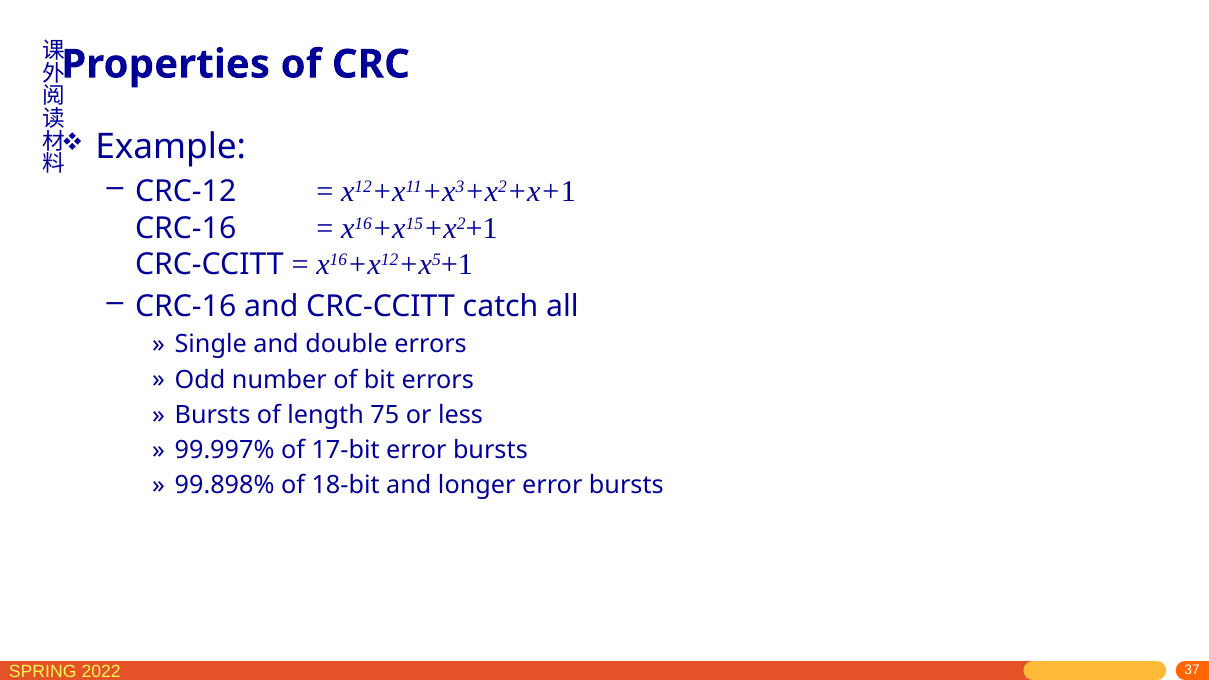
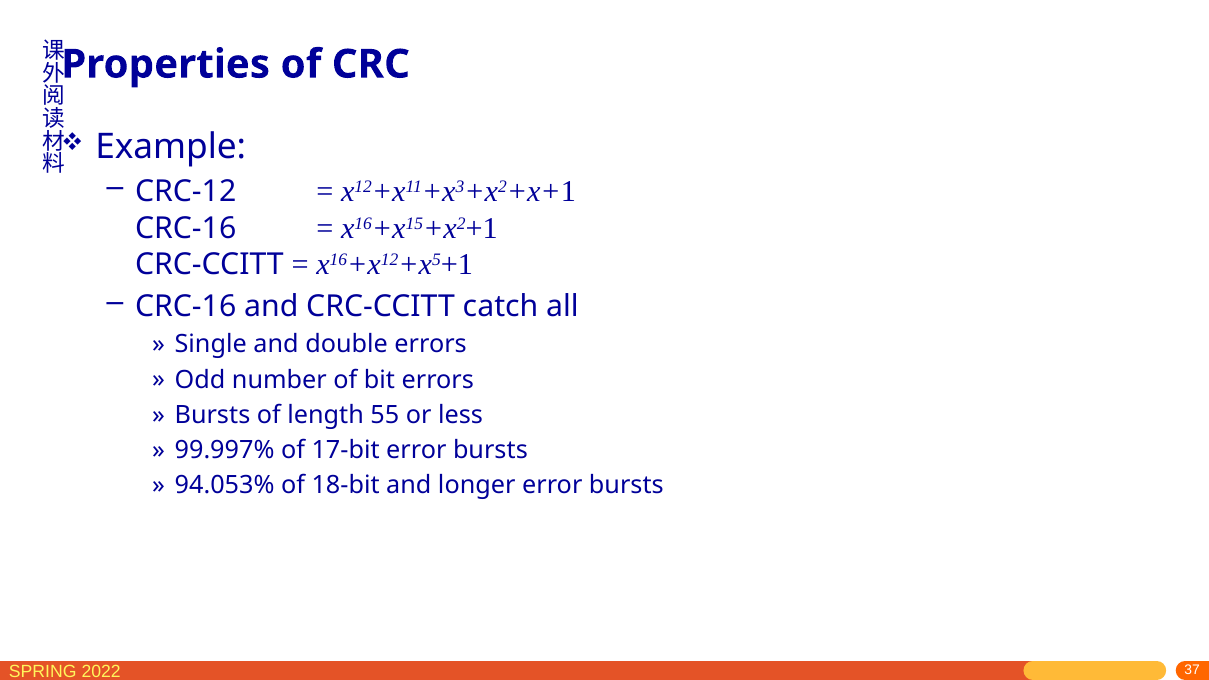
75: 75 -> 55
99.898%: 99.898% -> 94.053%
